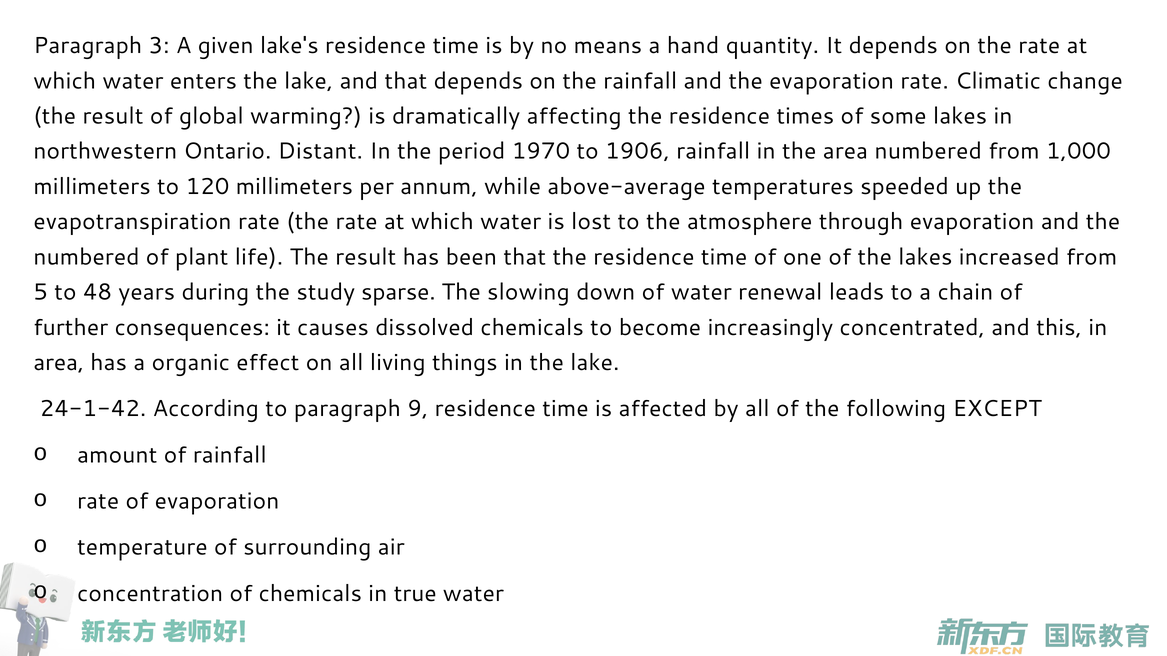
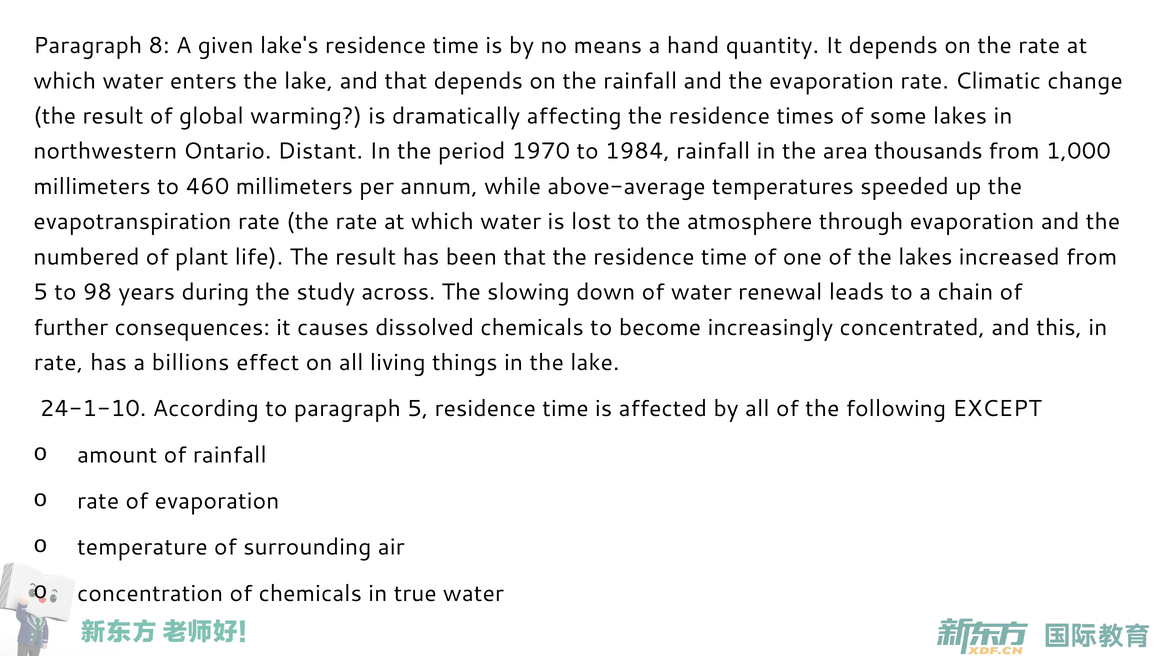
3: 3 -> 8
1906: 1906 -> 1984
area numbered: numbered -> thousands
120: 120 -> 460
48: 48 -> 98
sparse: sparse -> across
area at (59, 363): area -> rate
organic: organic -> billions
24-1-42: 24-1-42 -> 24-1-10
paragraph 9: 9 -> 5
